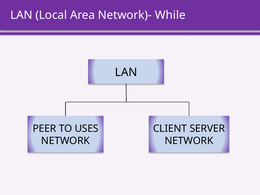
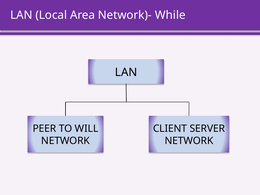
USES: USES -> WILL
